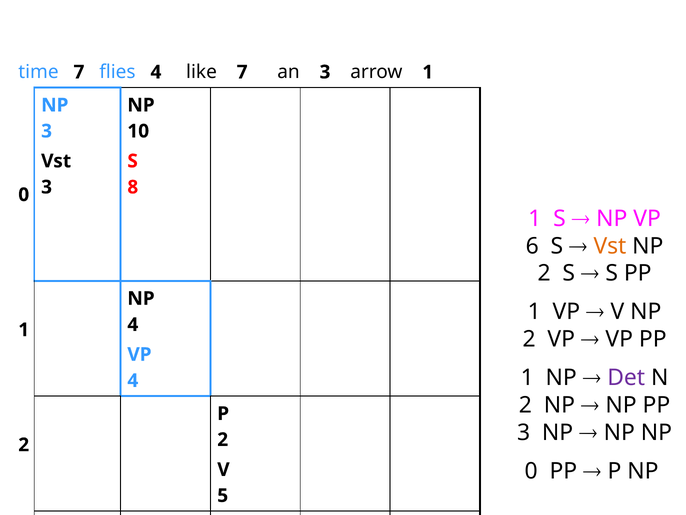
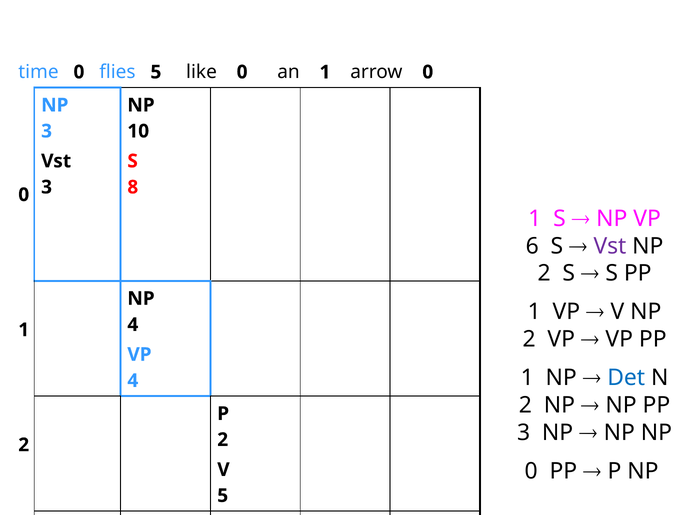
time 7: 7 -> 0
flies 4: 4 -> 5
like 7: 7 -> 0
an 3: 3 -> 1
arrow 1: 1 -> 0
Vst at (610, 246) colour: orange -> purple
Det at (626, 377) colour: purple -> blue
